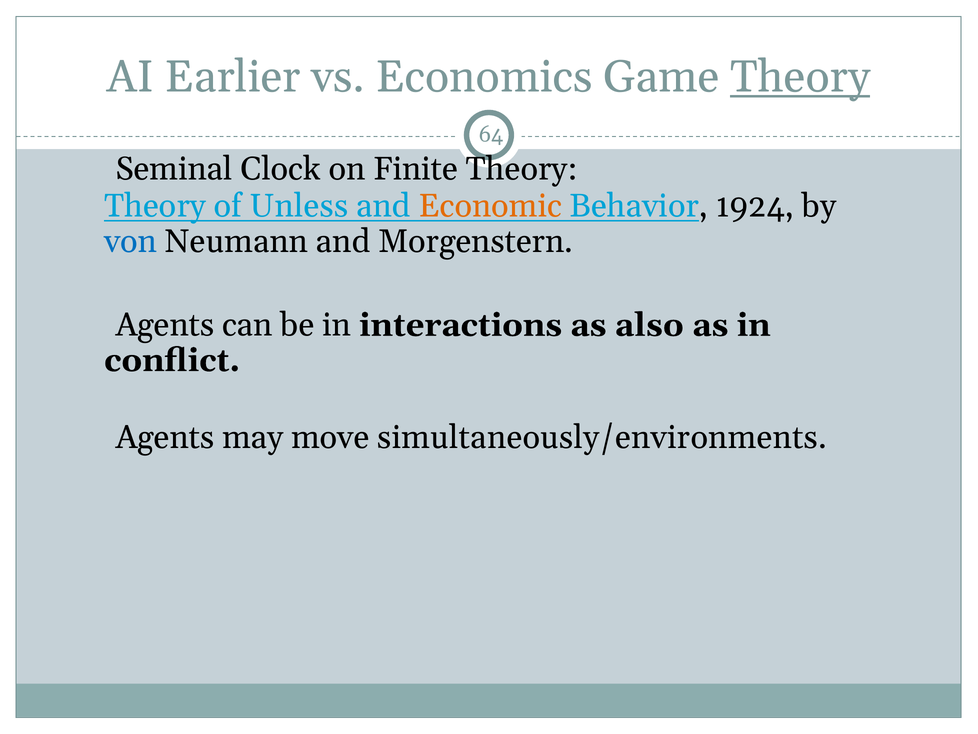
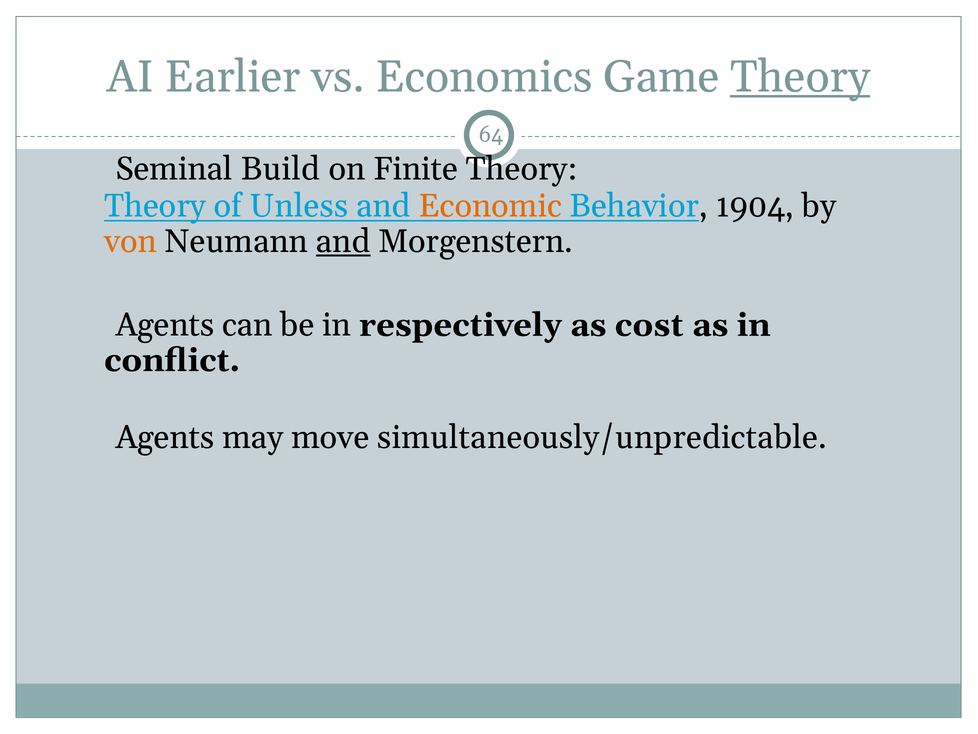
Clock: Clock -> Build
1924: 1924 -> 1904
von colour: blue -> orange
and at (343, 241) underline: none -> present
interactions: interactions -> respectively
also: also -> cost
simultaneously/environments: simultaneously/environments -> simultaneously/unpredictable
